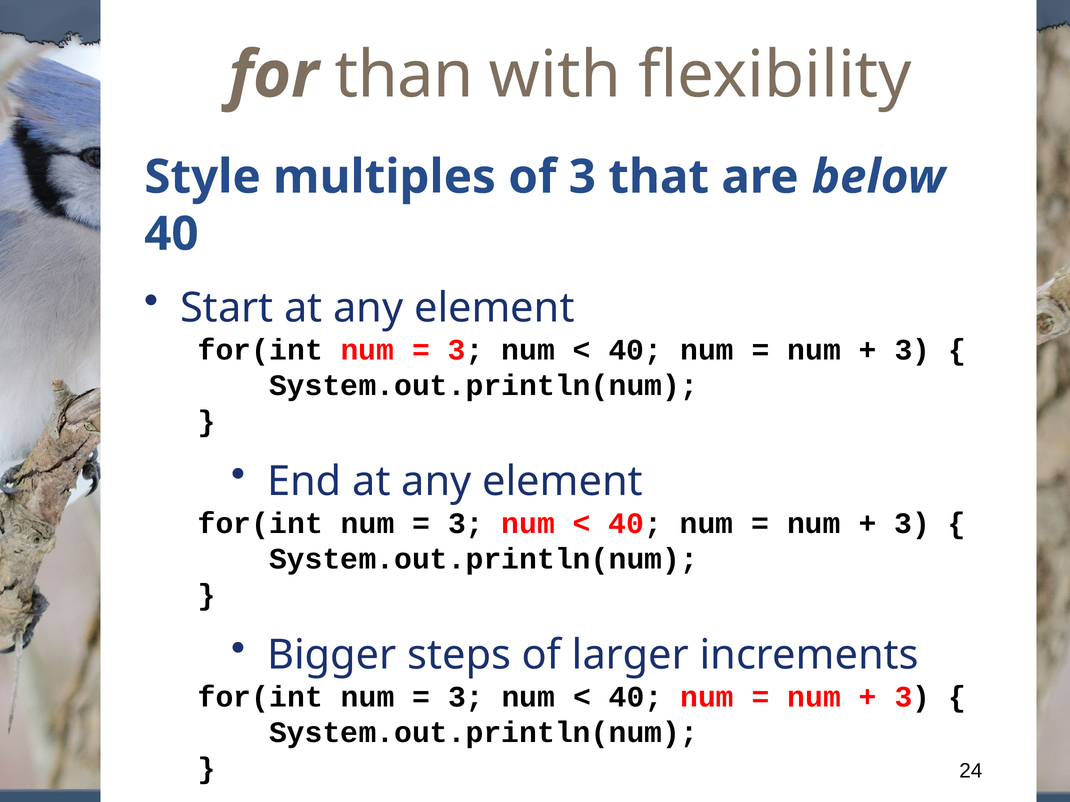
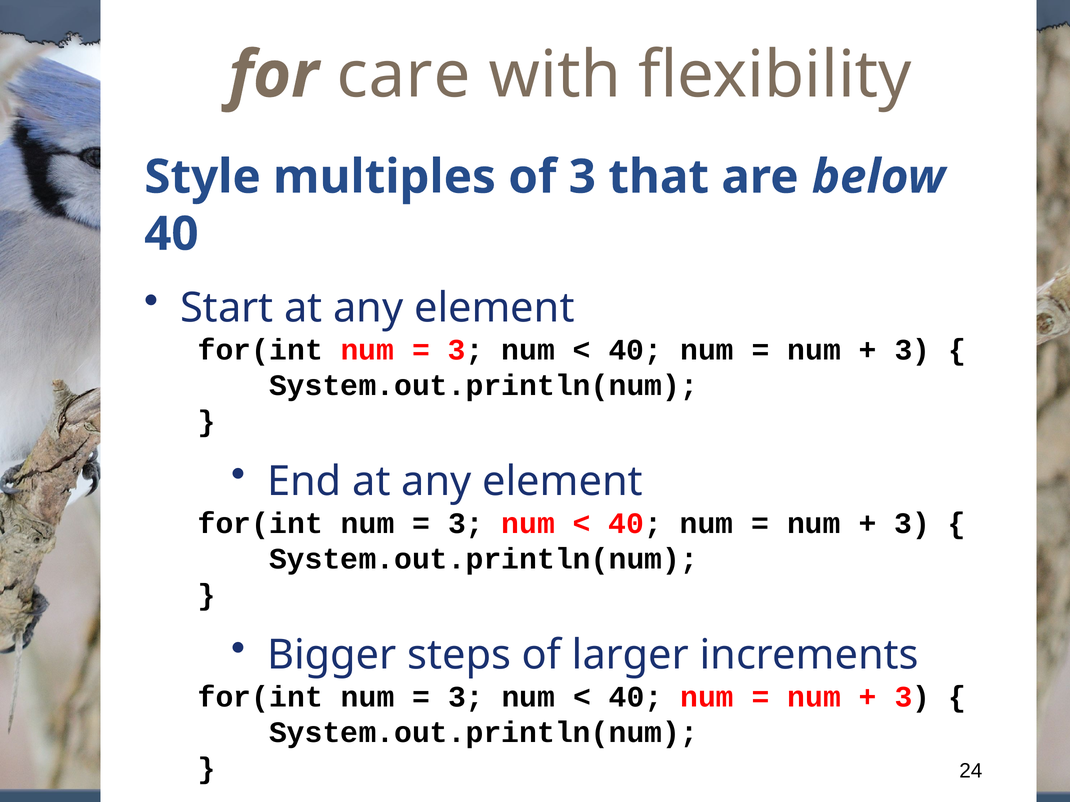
than: than -> care
